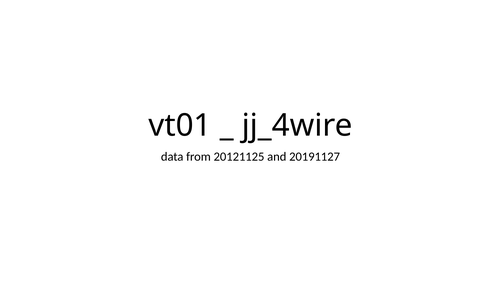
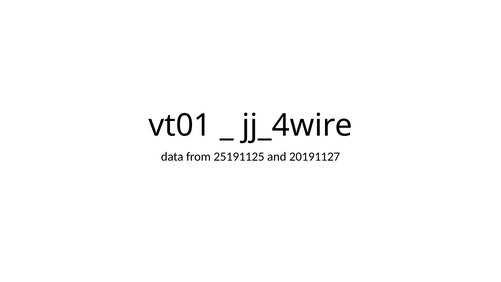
20121125: 20121125 -> 25191125
